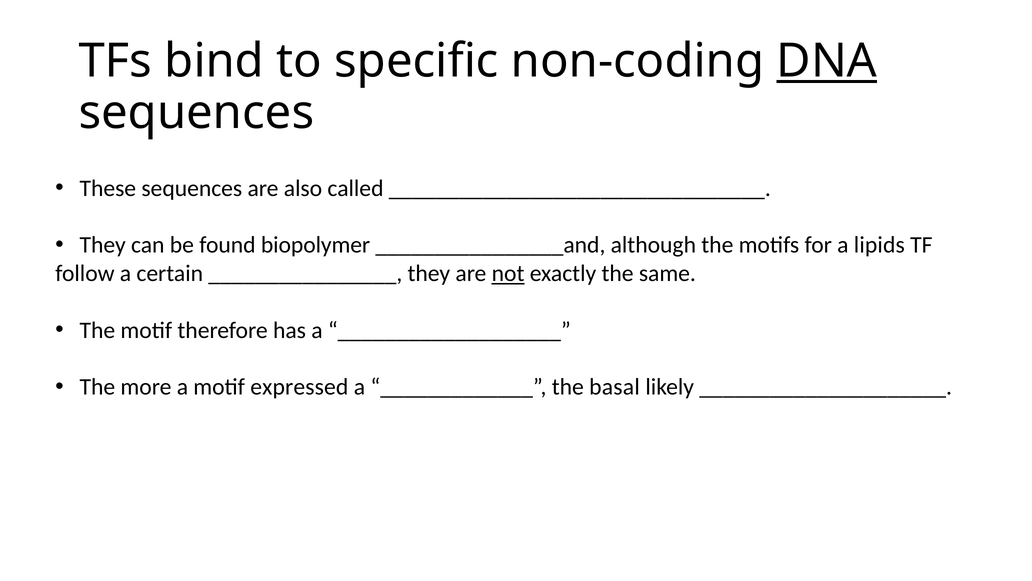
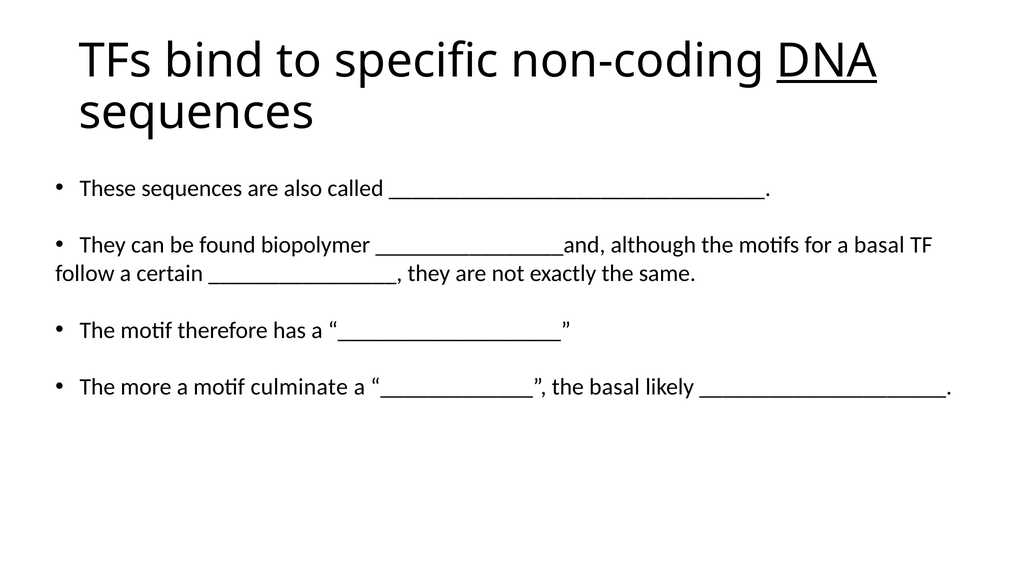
a lipids: lipids -> basal
not underline: present -> none
expressed: expressed -> culminate
